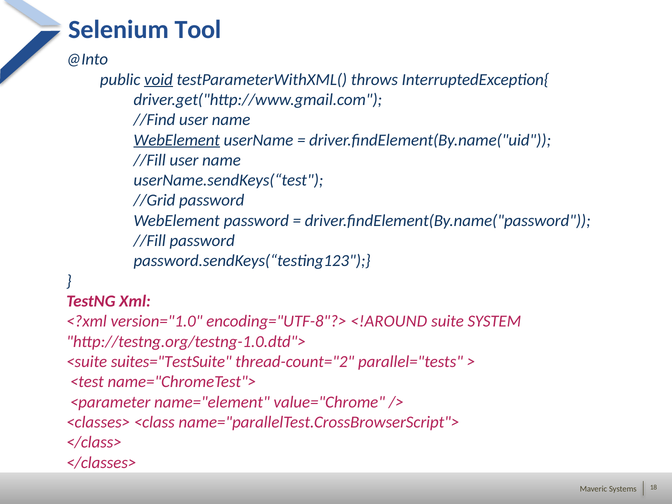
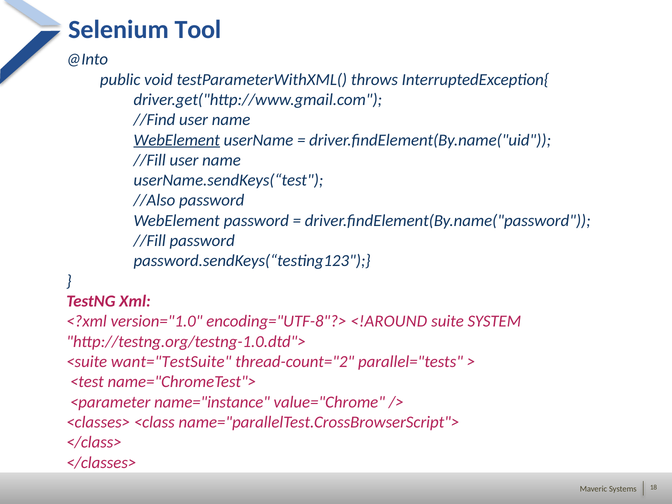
void underline: present -> none
//Grid: //Grid -> //Also
suites="TestSuite: suites="TestSuite -> want="TestSuite
name="element: name="element -> name="instance
